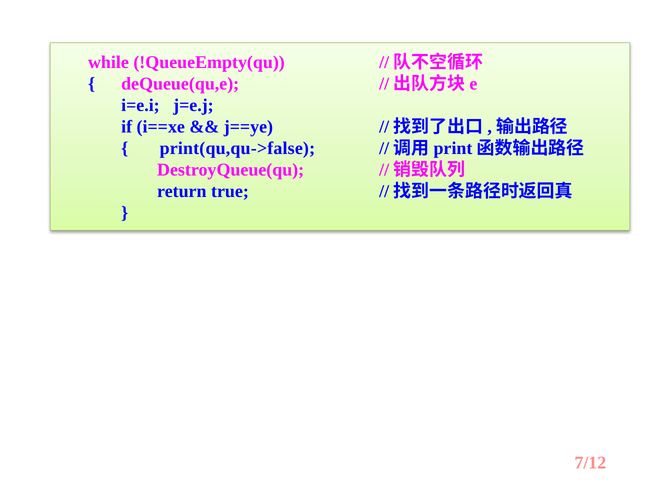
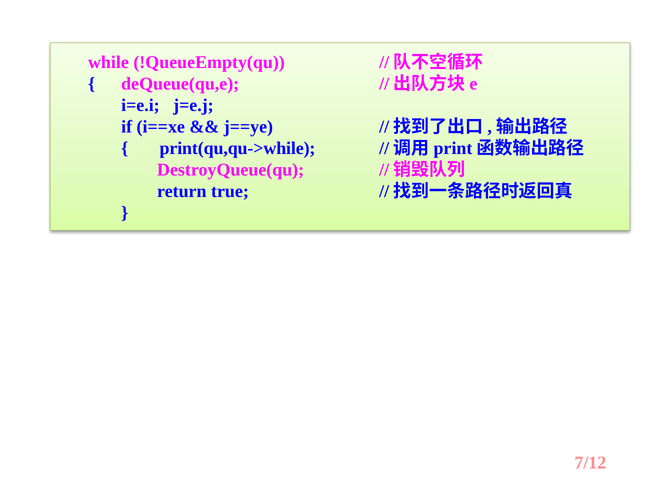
print(qu,qu->false: print(qu,qu->false -> print(qu,qu->while
